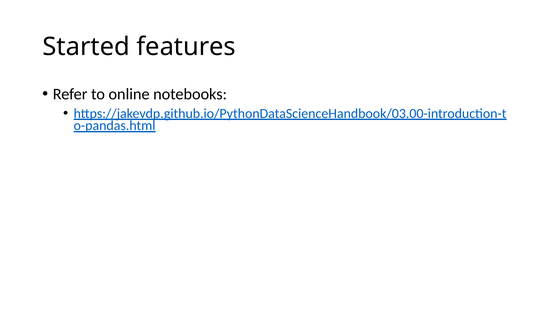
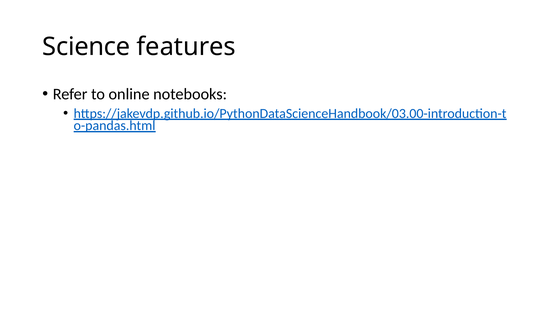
Started: Started -> Science
